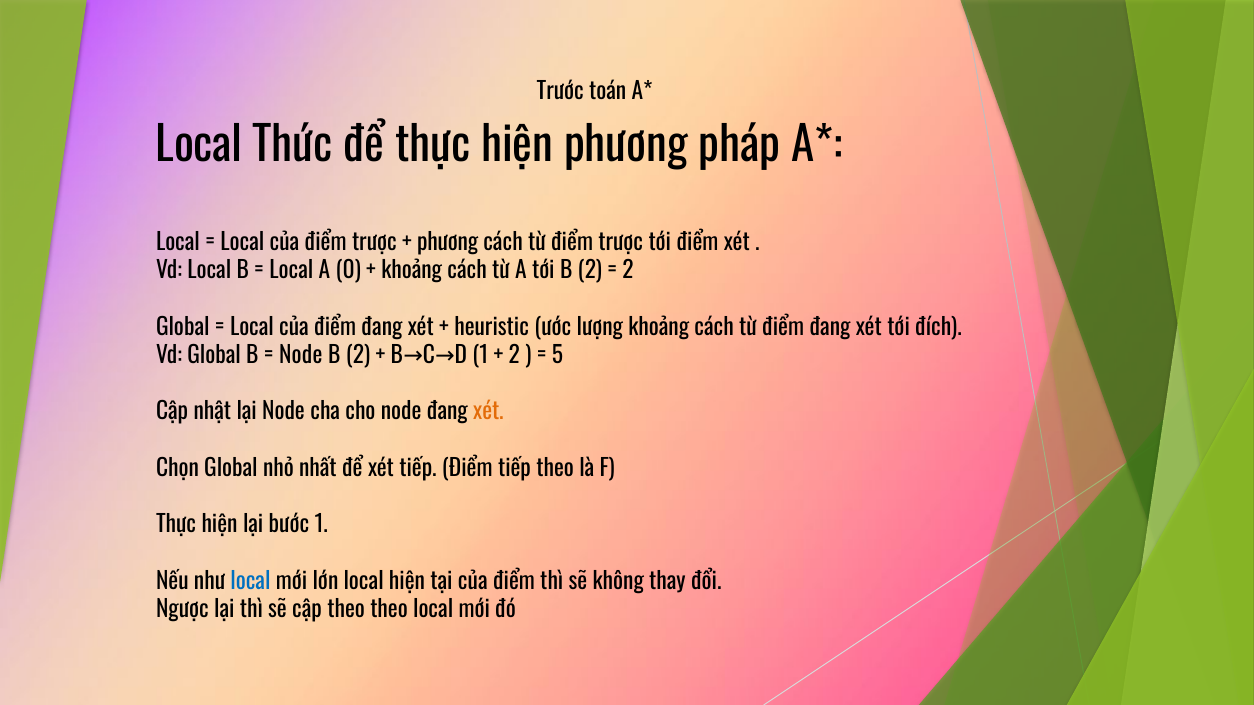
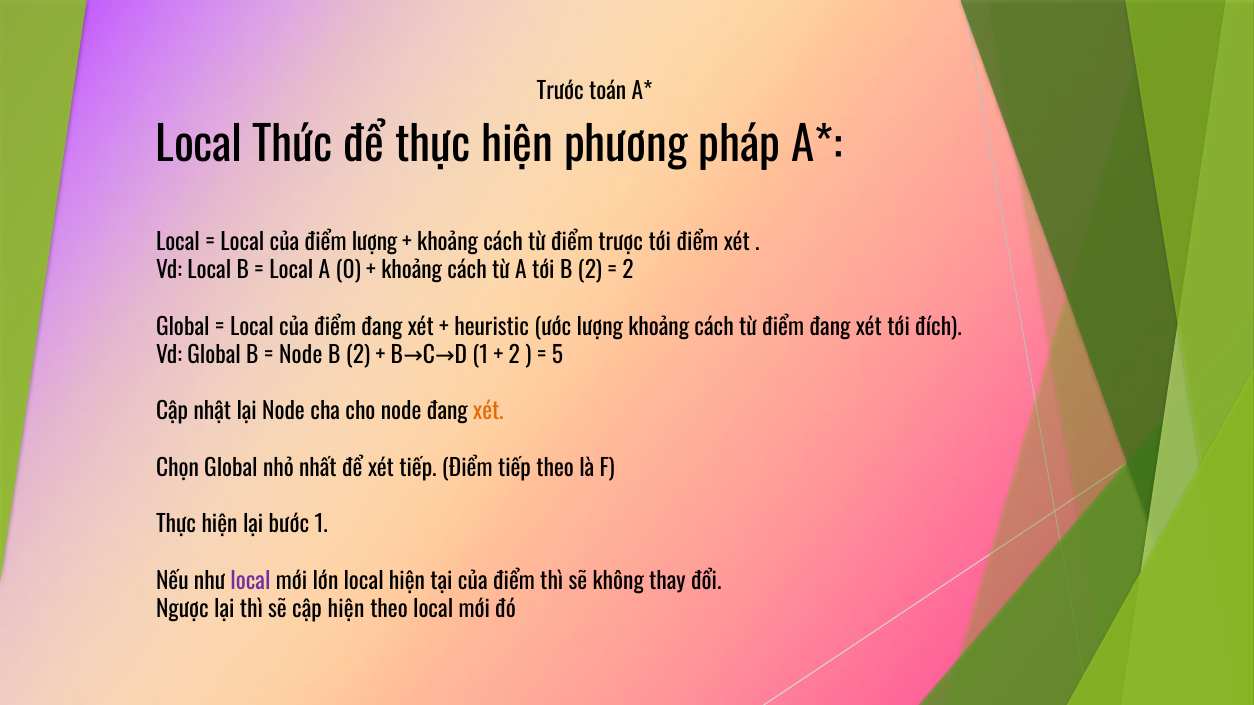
của điểm trược: trược -> lượng
phương at (448, 243): phương -> khoảng
local at (250, 582) colour: blue -> purple
cập theo: theo -> hiện
